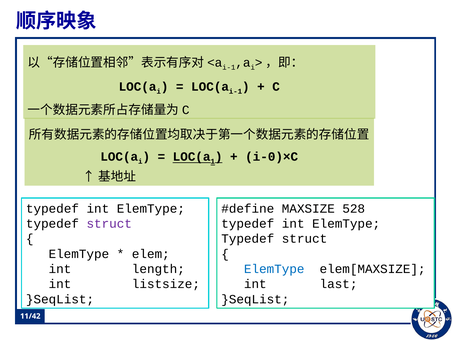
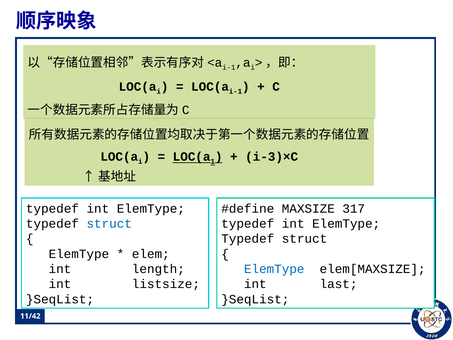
i-0)×C: i-0)×C -> i-3)×C
528: 528 -> 317
struct at (109, 224) colour: purple -> blue
